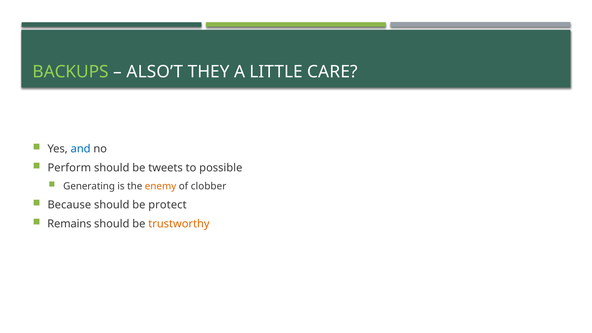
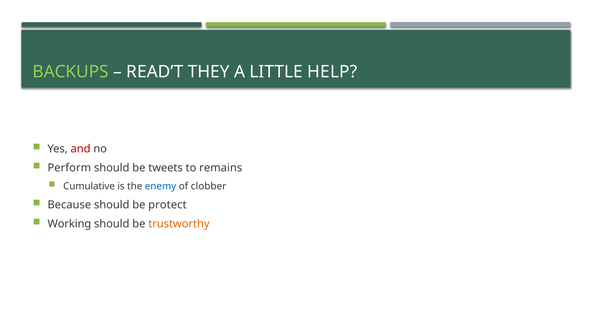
ALSO’T: ALSO’T -> READ’T
CARE: CARE -> HELP
and colour: blue -> red
possible: possible -> remains
Generating: Generating -> Cumulative
enemy colour: orange -> blue
Remains: Remains -> Working
